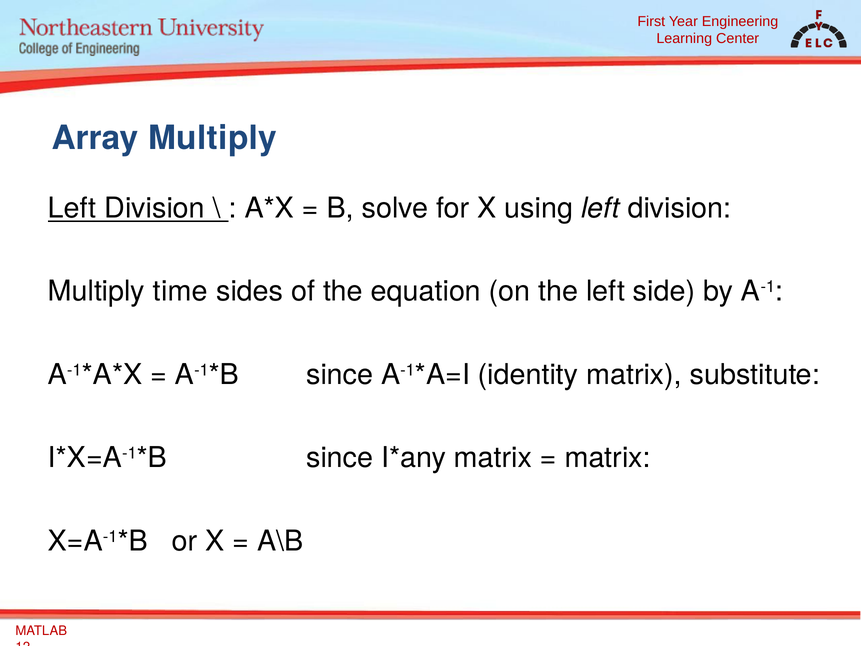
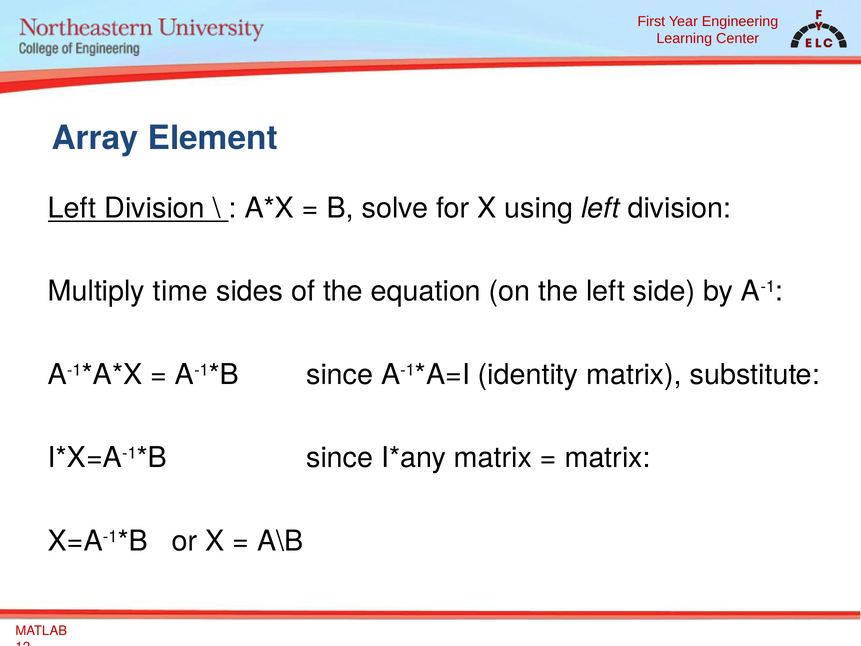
Array Multiply: Multiply -> Element
